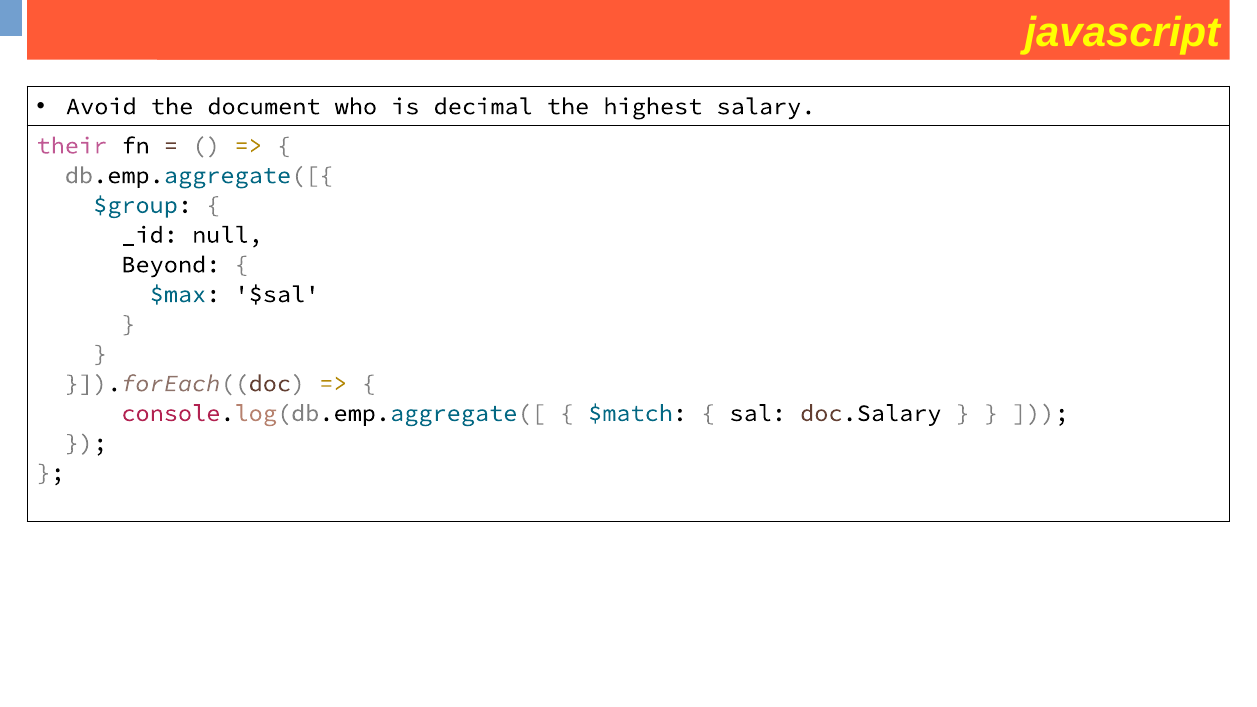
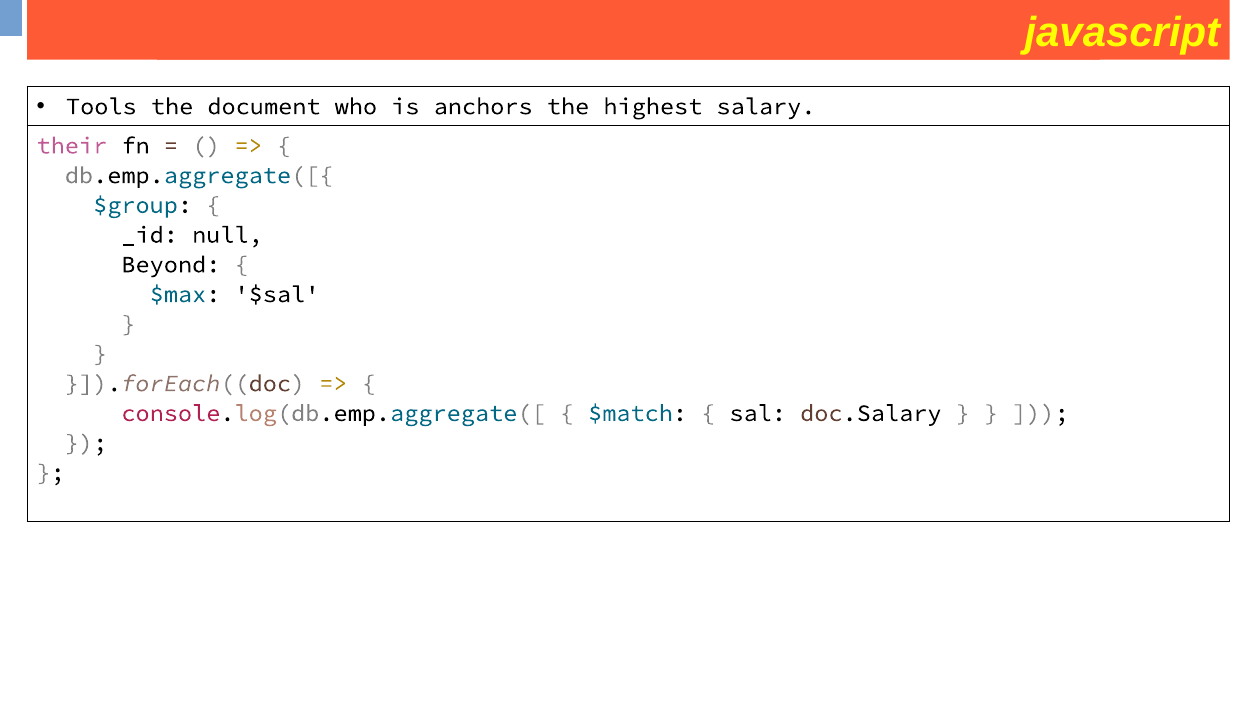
Avoid: Avoid -> Tools
decimal: decimal -> anchors
